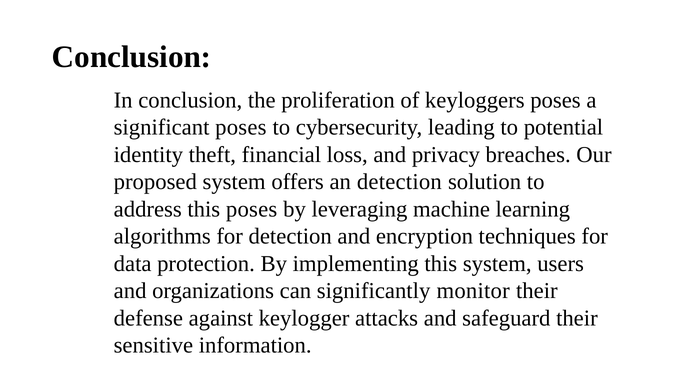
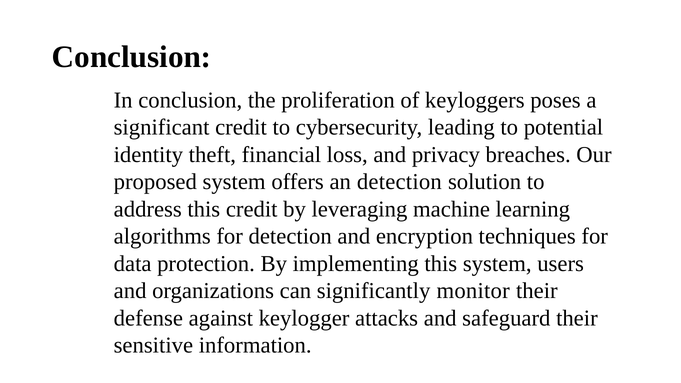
significant poses: poses -> credit
this poses: poses -> credit
